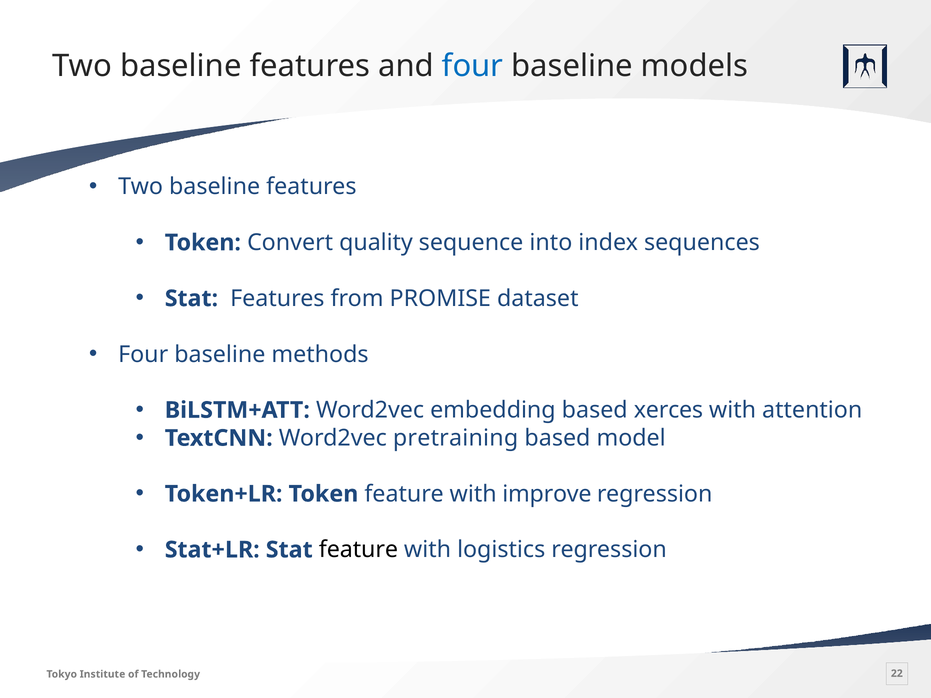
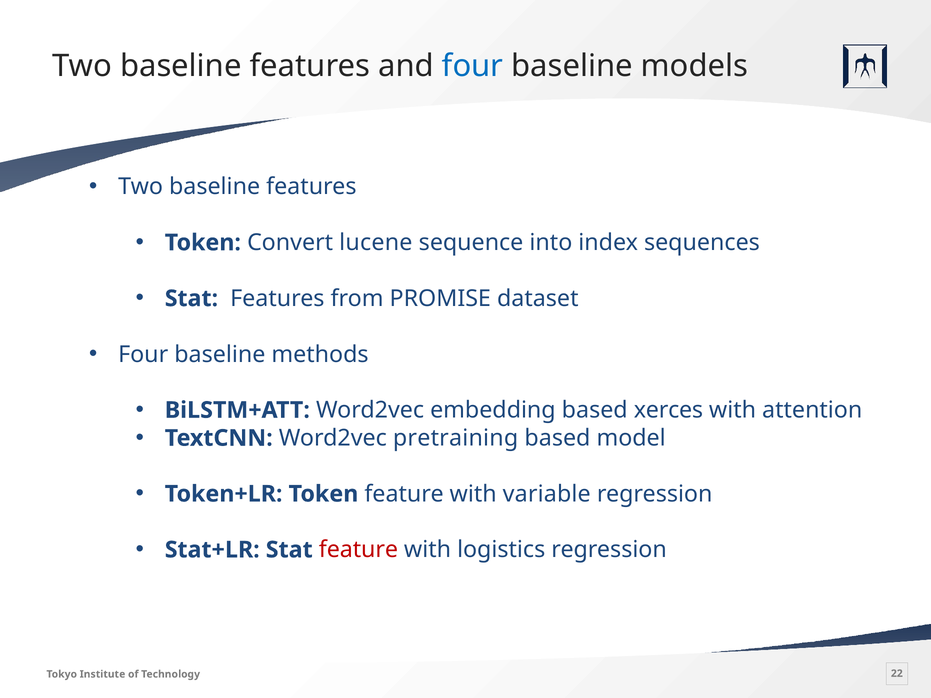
quality: quality -> lucene
improve: improve -> variable
feature at (358, 550) colour: black -> red
